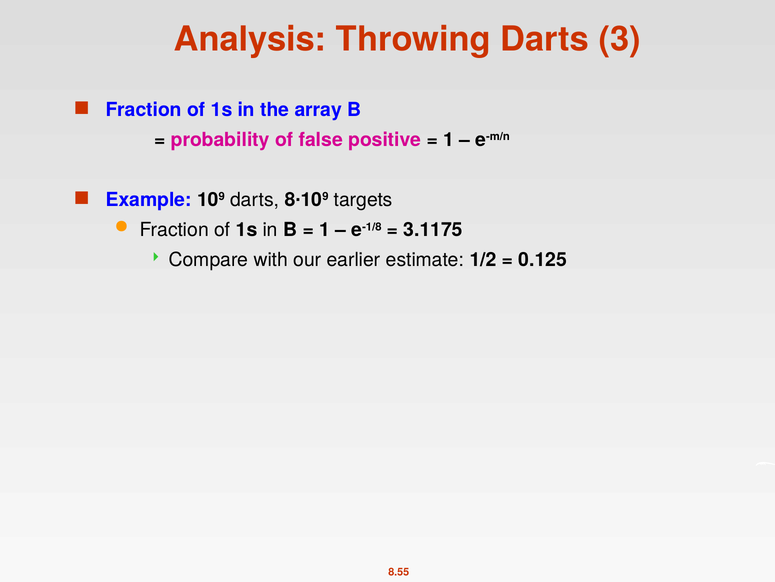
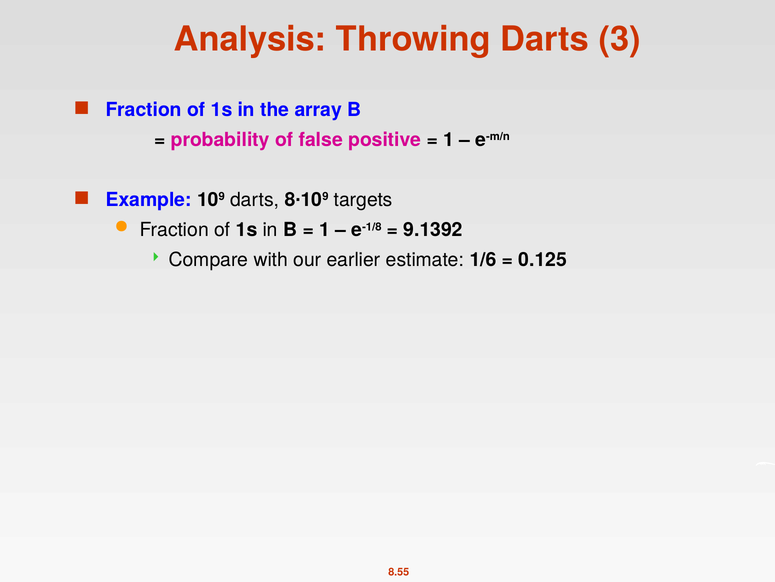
3.1175: 3.1175 -> 9.1392
1/2: 1/2 -> 1/6
